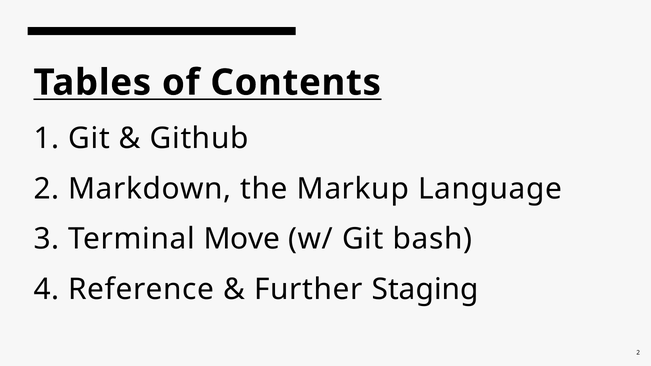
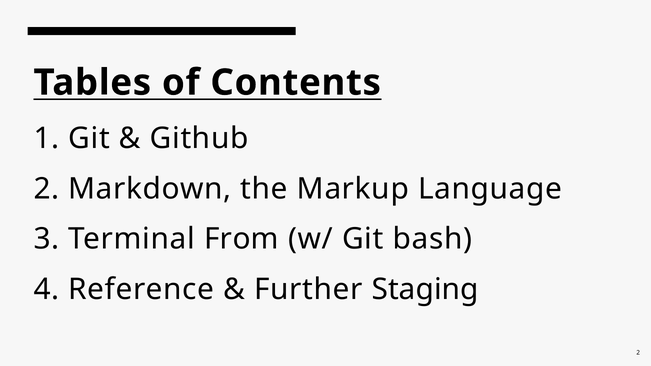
Move: Move -> From
